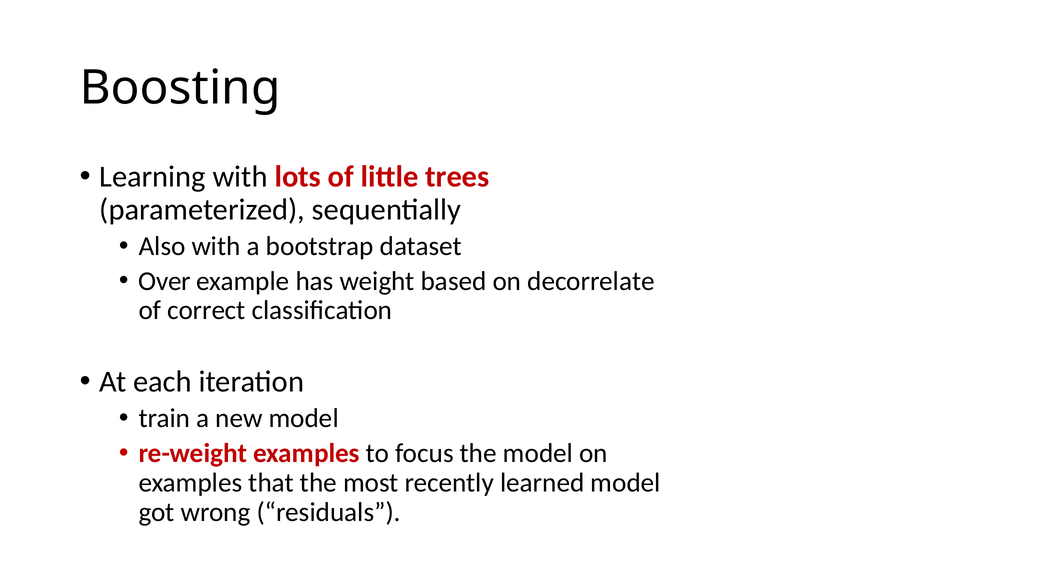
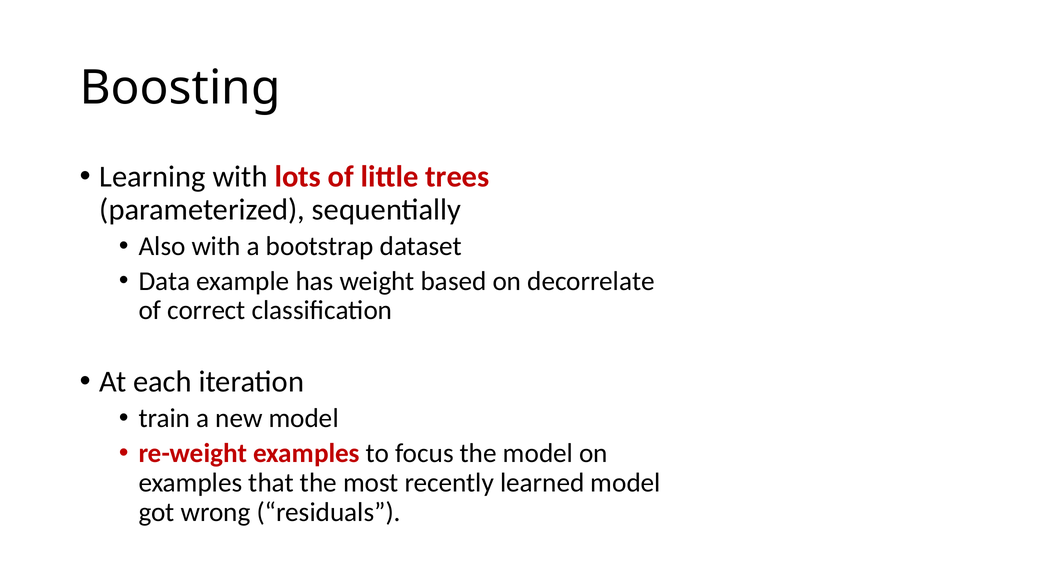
Over: Over -> Data
